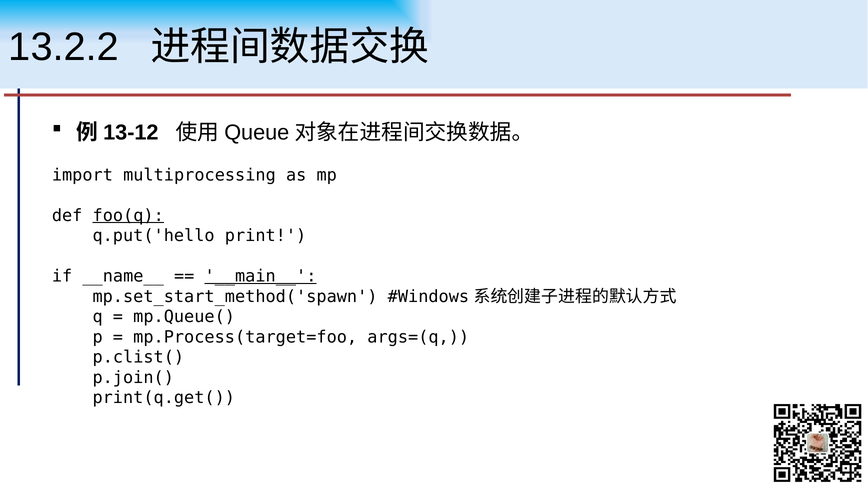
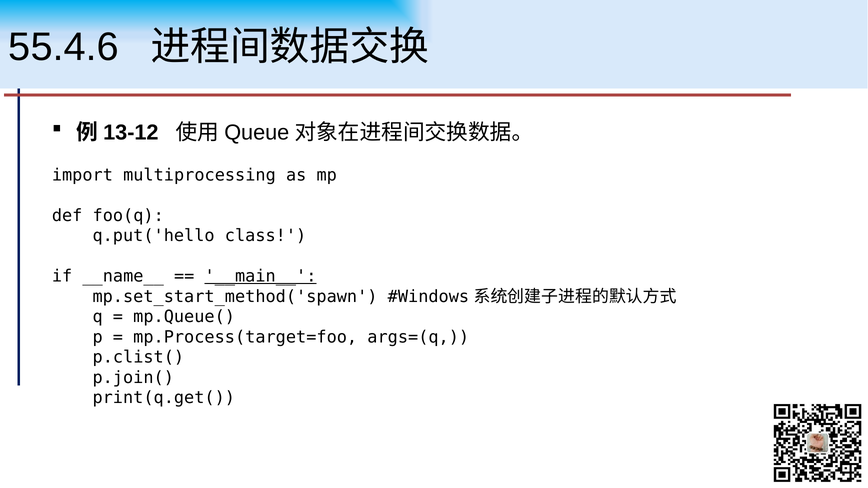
13.2.2: 13.2.2 -> 55.4.6
foo(q underline: present -> none
print: print -> class
